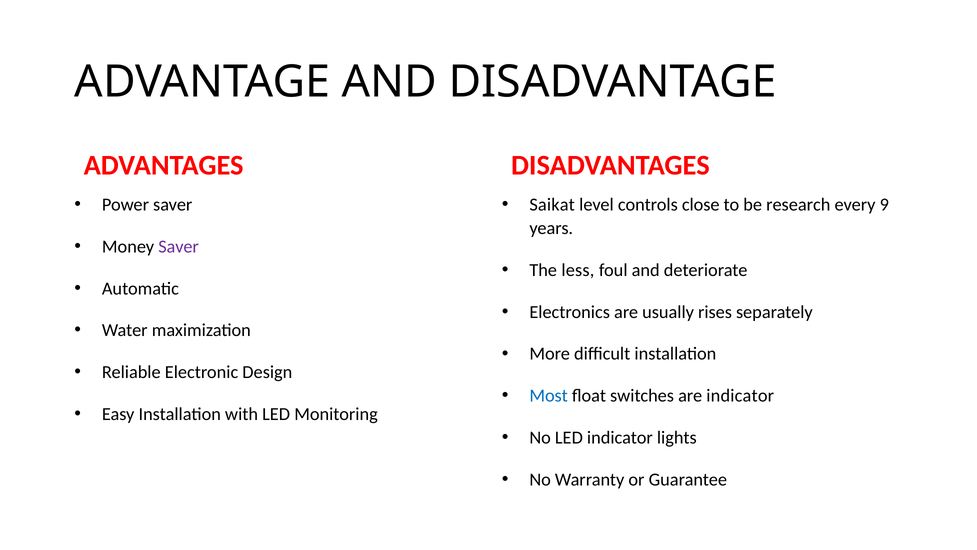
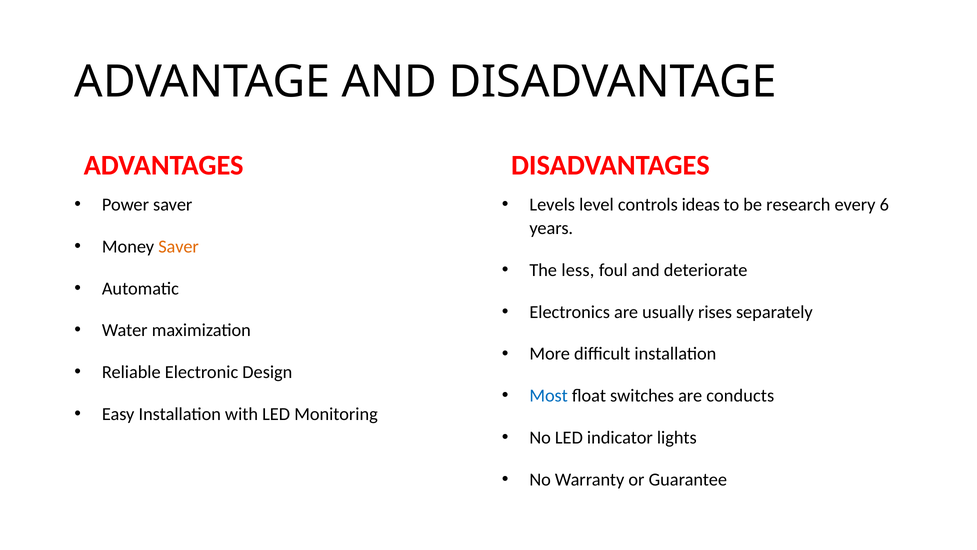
Saikat: Saikat -> Levels
close: close -> ideas
9: 9 -> 6
Saver at (179, 246) colour: purple -> orange
are indicator: indicator -> conducts
